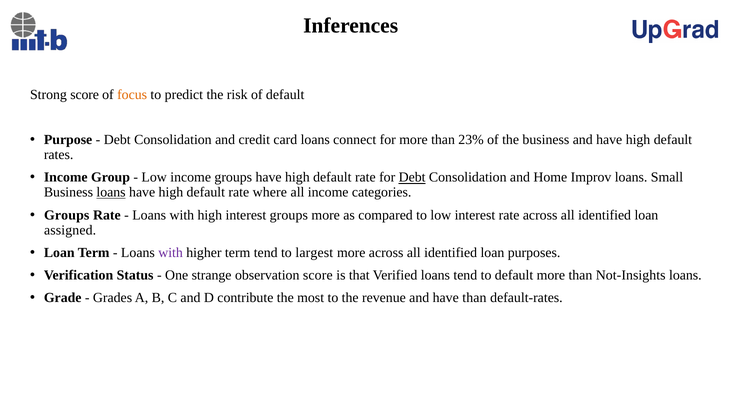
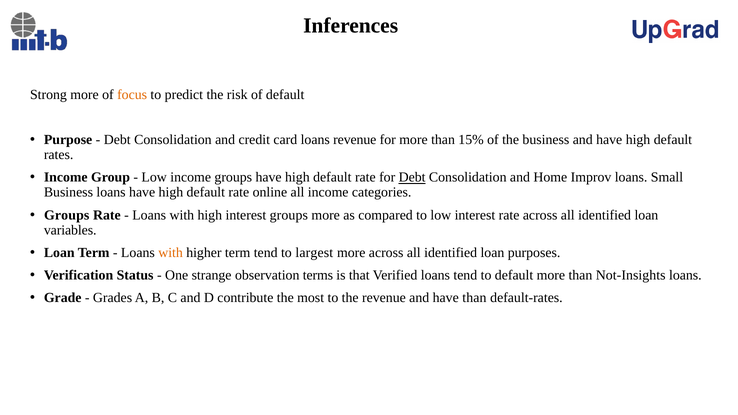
Strong score: score -> more
loans connect: connect -> revenue
23%: 23% -> 15%
loans at (111, 192) underline: present -> none
where: where -> online
assigned: assigned -> variables
with at (171, 253) colour: purple -> orange
observation score: score -> terms
